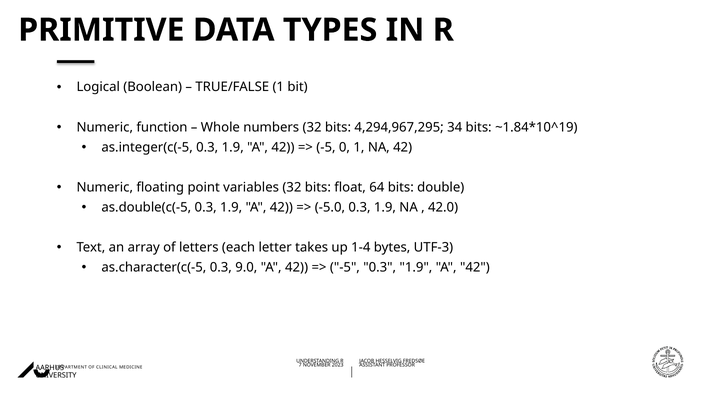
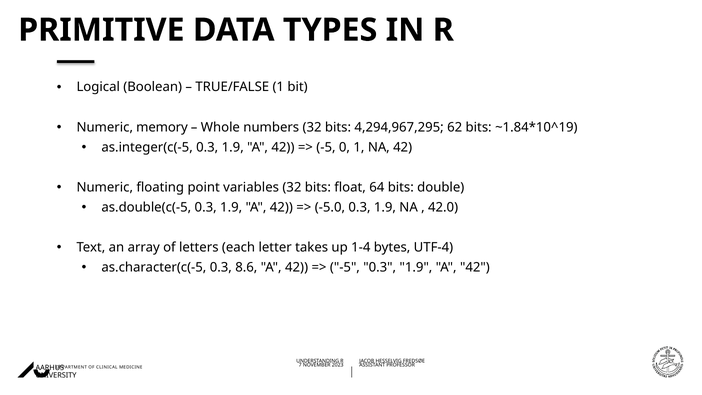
function: function -> memory
34: 34 -> 62
UTF-3: UTF-3 -> UTF-4
9.0: 9.0 -> 8.6
